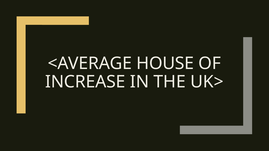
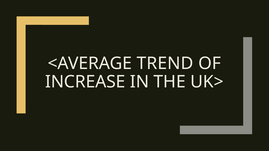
HOUSE: HOUSE -> TREND
